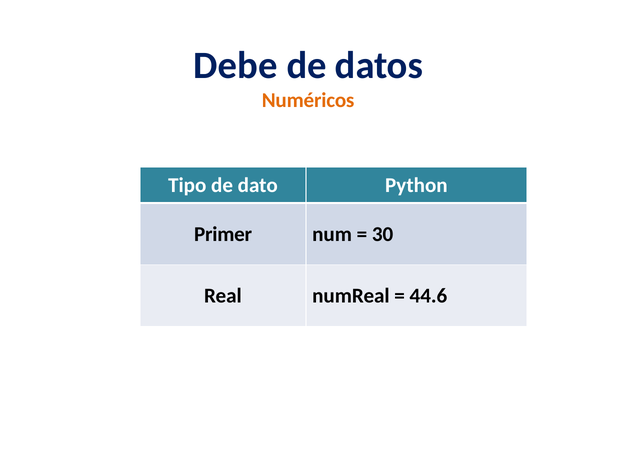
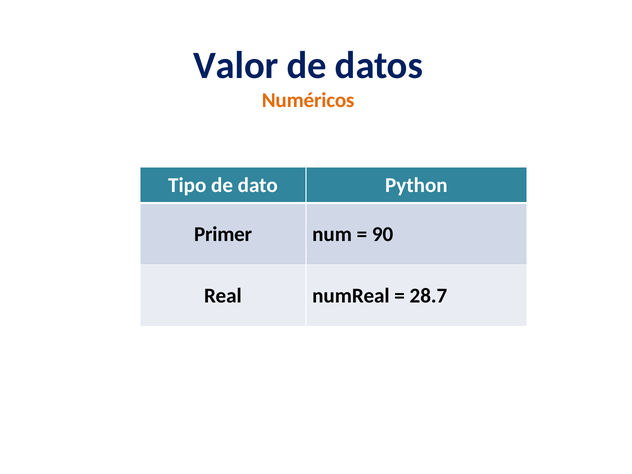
Debe: Debe -> Valor
30: 30 -> 90
44.6: 44.6 -> 28.7
